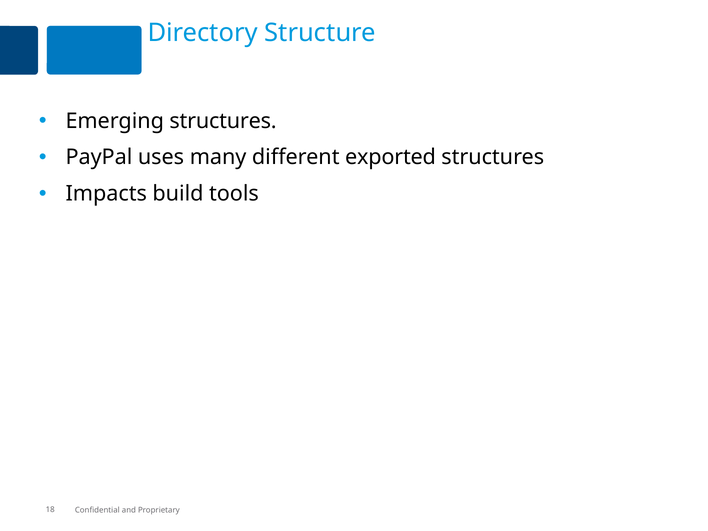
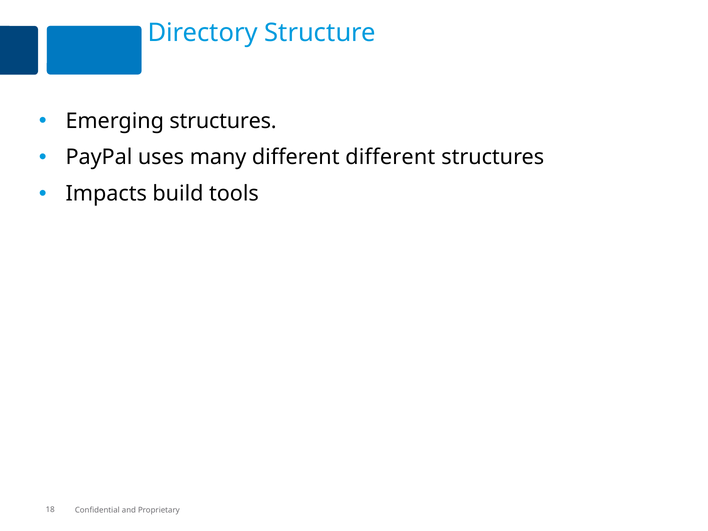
different exported: exported -> different
